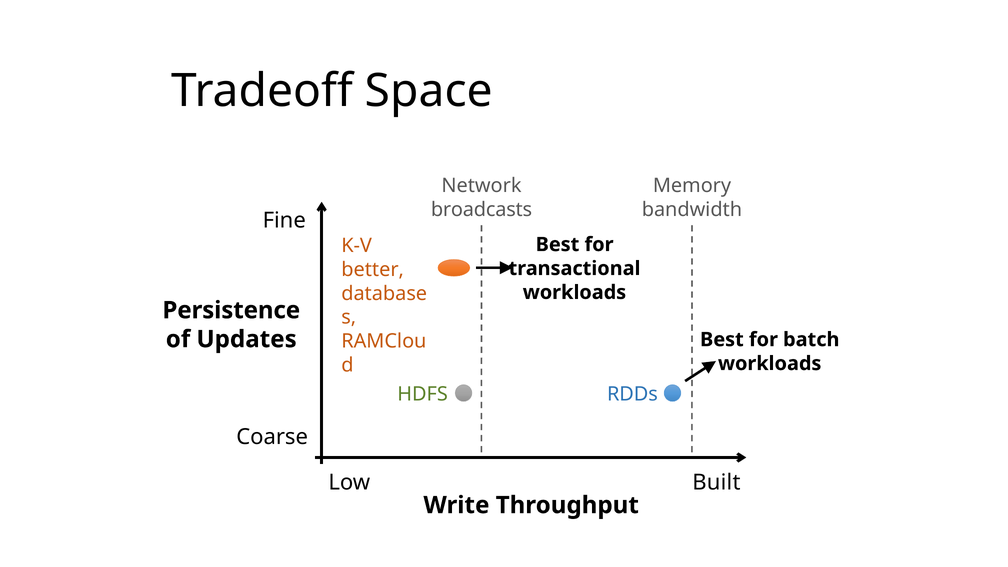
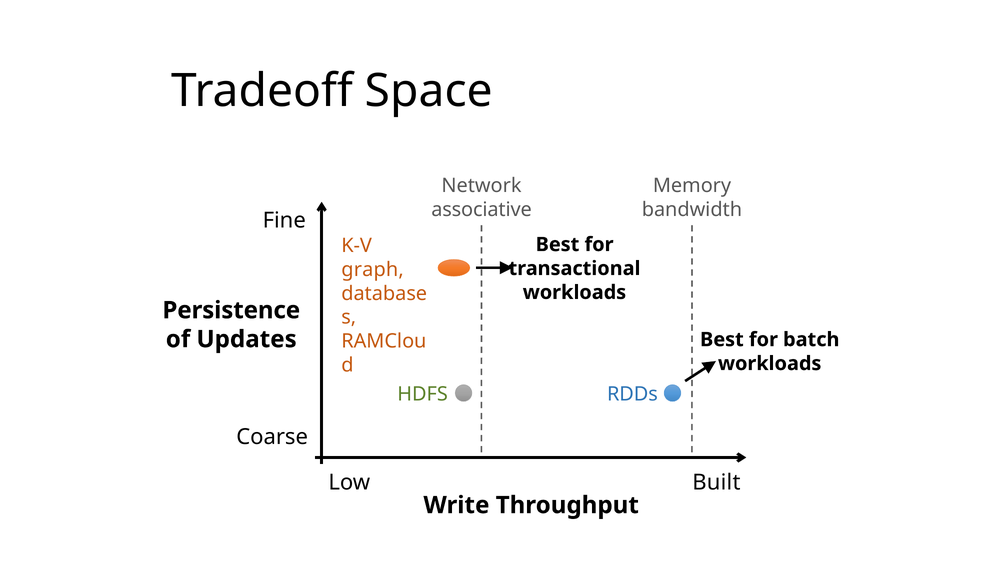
broadcasts: broadcasts -> associative
better: better -> graph
